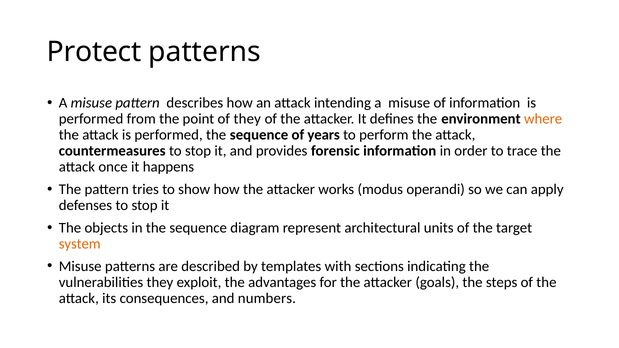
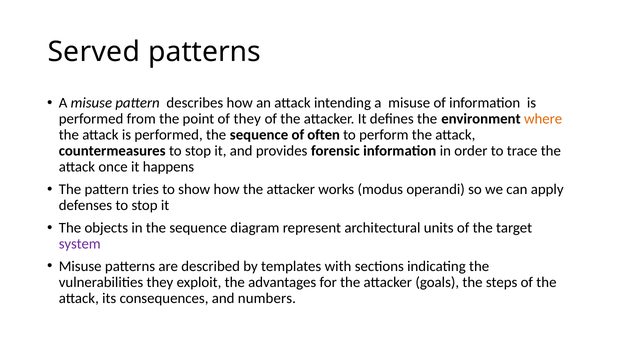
Protect: Protect -> Served
years: years -> often
system colour: orange -> purple
